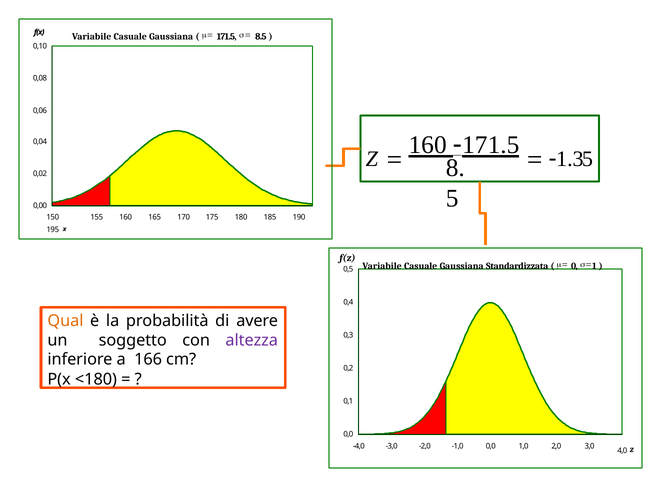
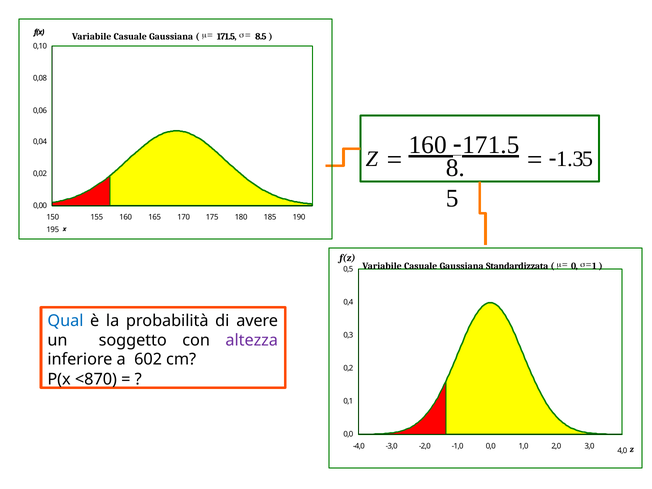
Qual colour: orange -> blue
166: 166 -> 602
<180: <180 -> <870
